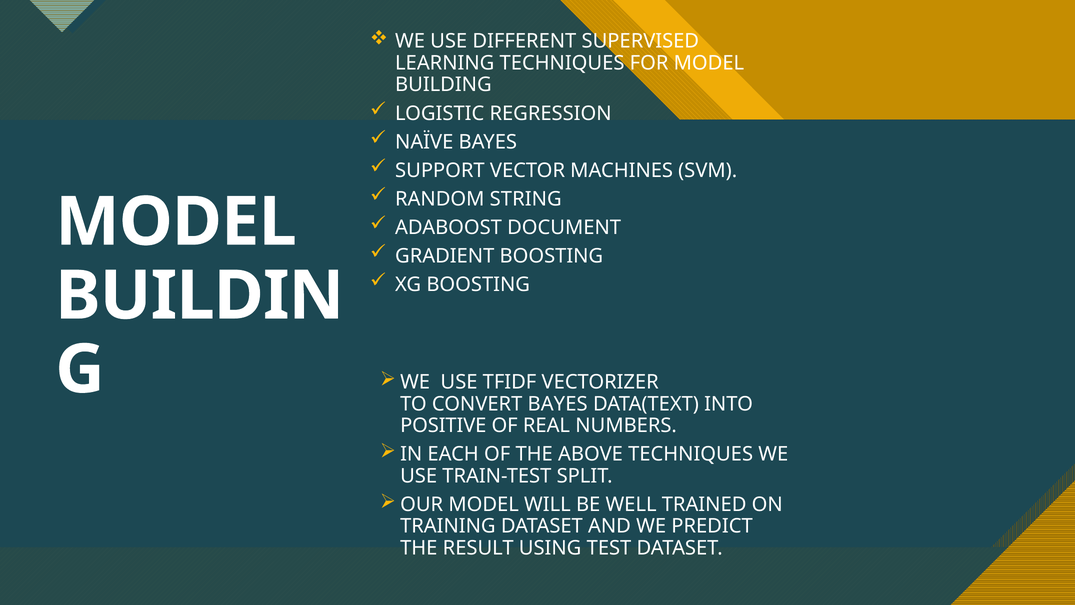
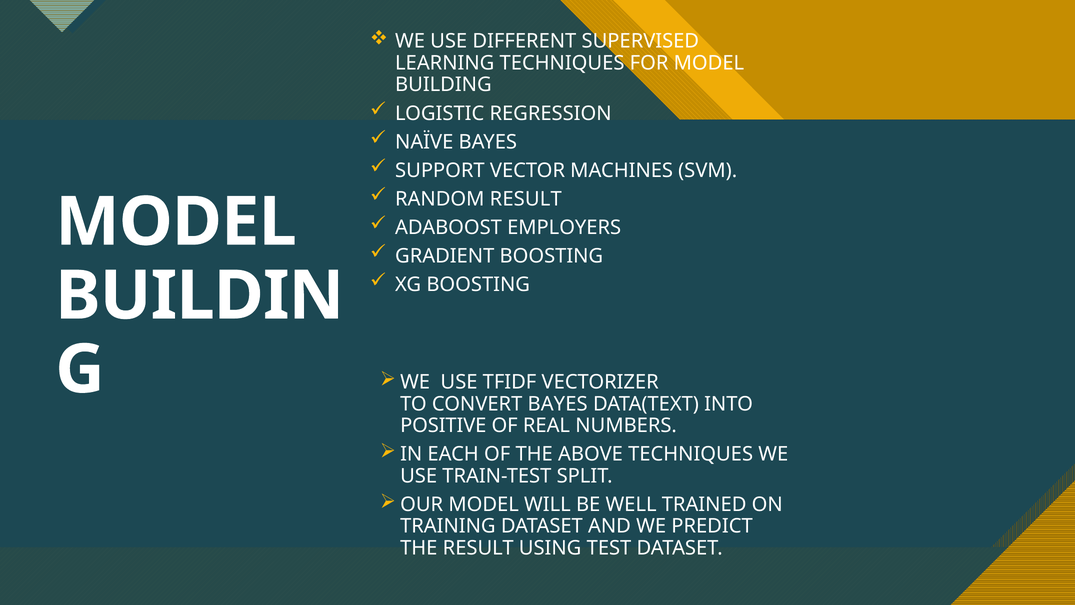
RANDOM STRING: STRING -> RESULT
DOCUMENT: DOCUMENT -> EMPLOYERS
